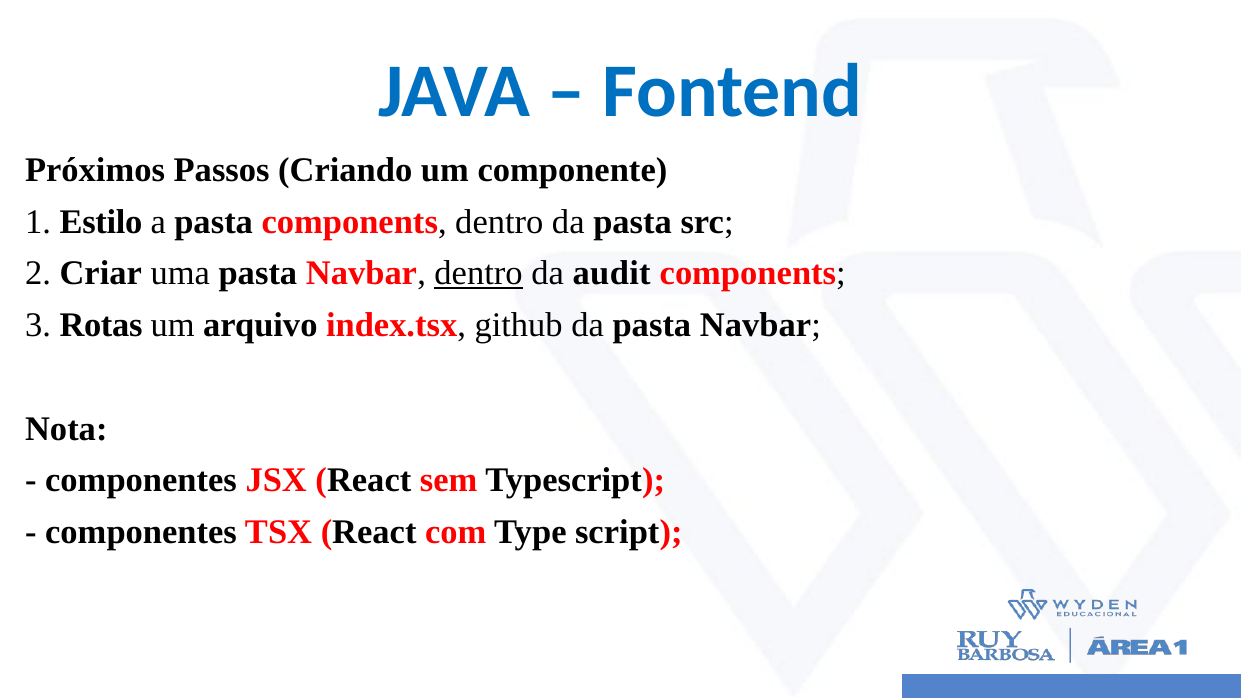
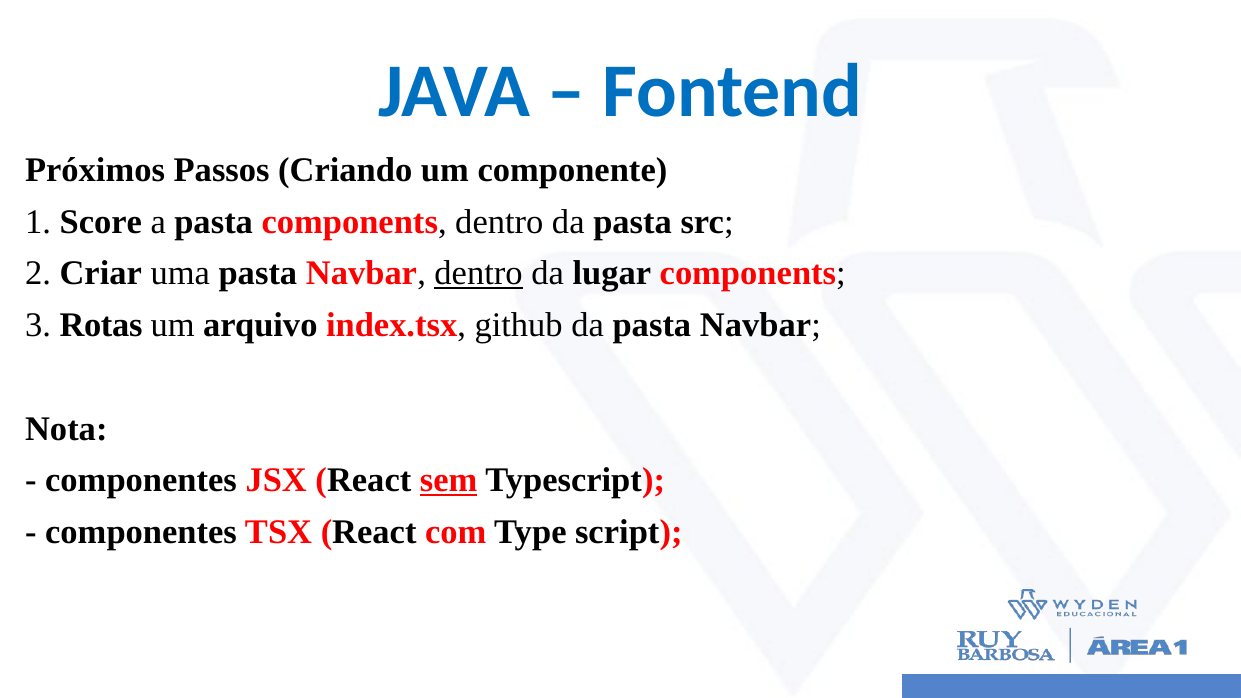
Estilo: Estilo -> Score
audit: audit -> lugar
sem underline: none -> present
